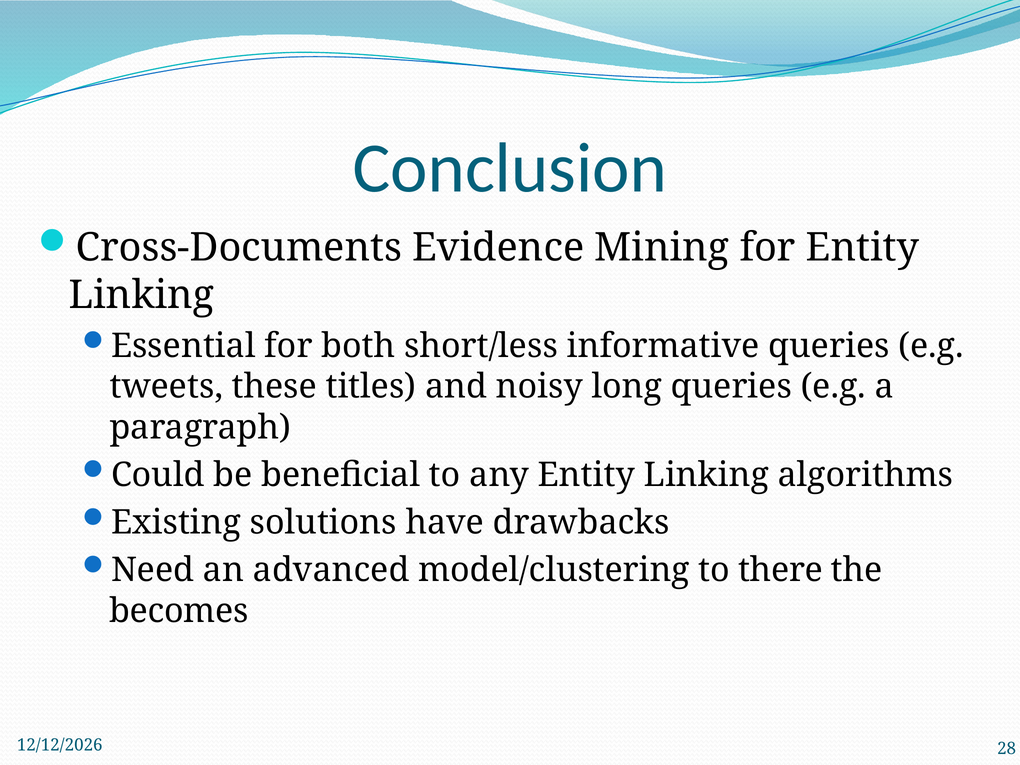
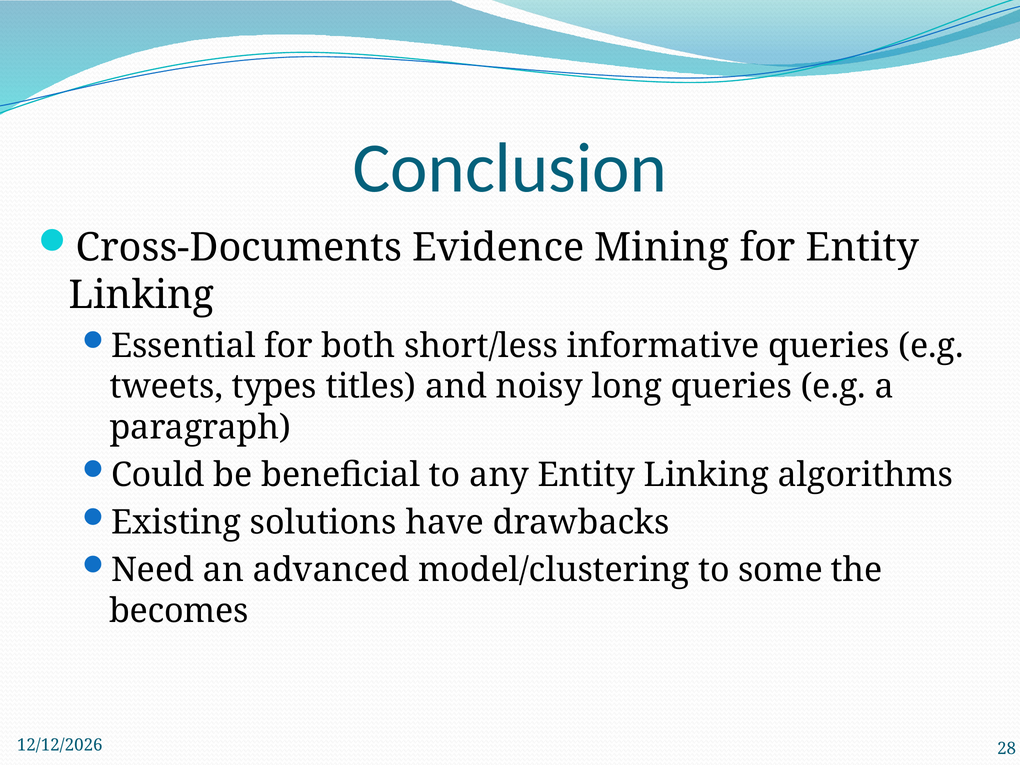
these: these -> types
there: there -> some
